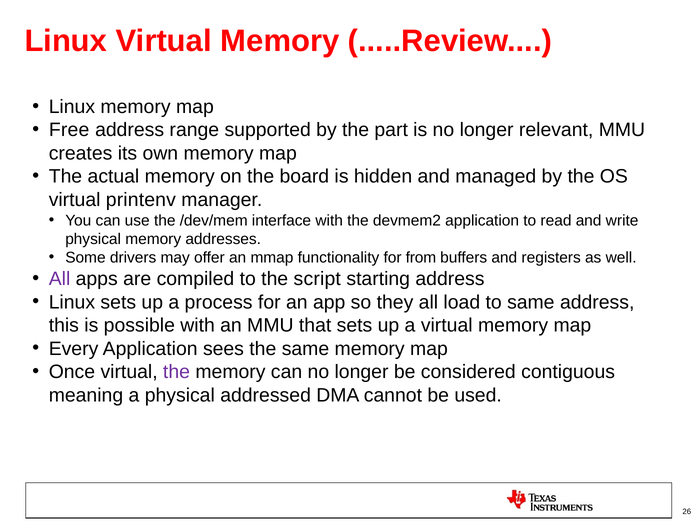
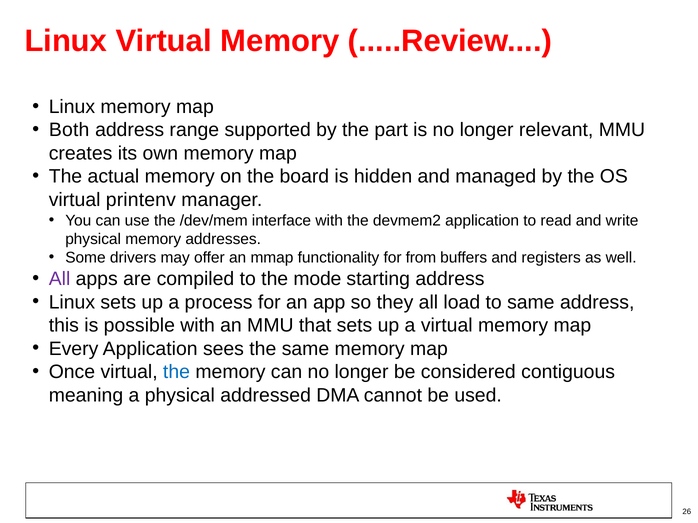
Free: Free -> Both
script: script -> mode
the at (177, 372) colour: purple -> blue
